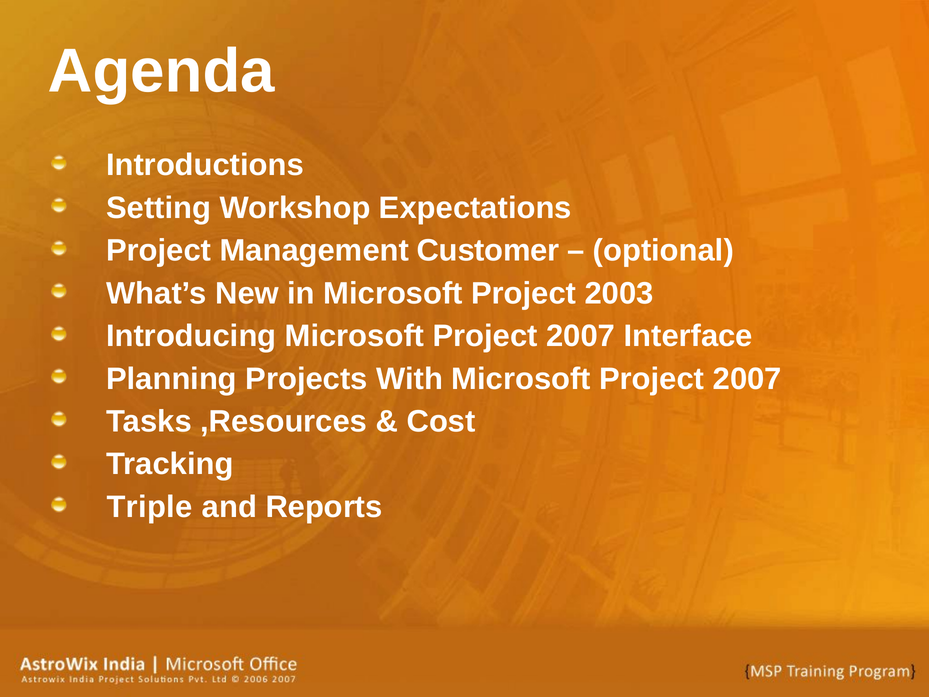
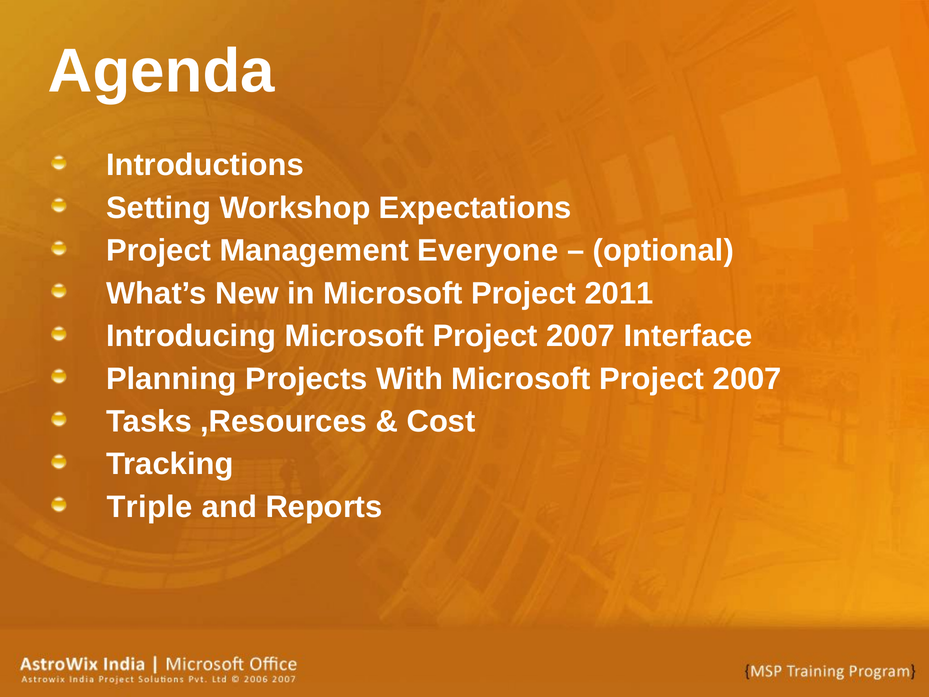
Customer: Customer -> Everyone
2003: 2003 -> 2011
